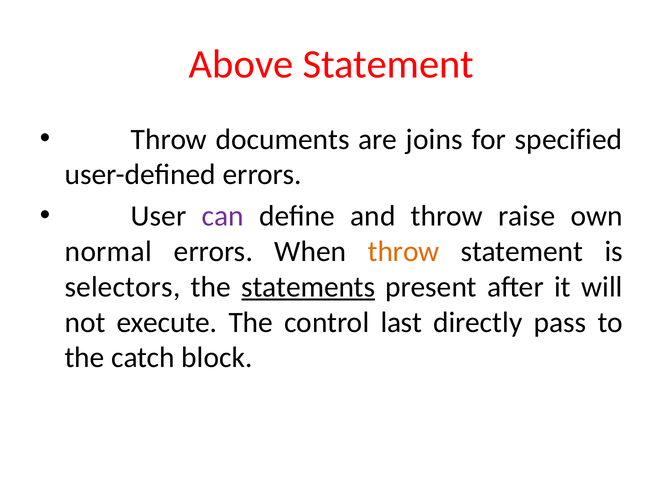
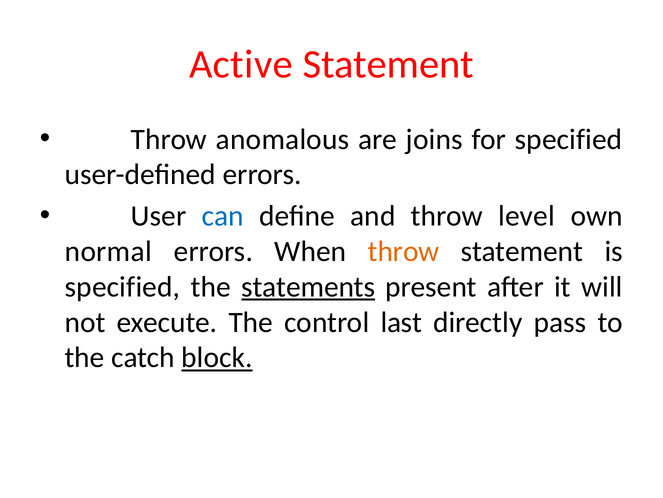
Above: Above -> Active
documents: documents -> anomalous
can colour: purple -> blue
raise: raise -> level
selectors at (123, 286): selectors -> specified
block underline: none -> present
